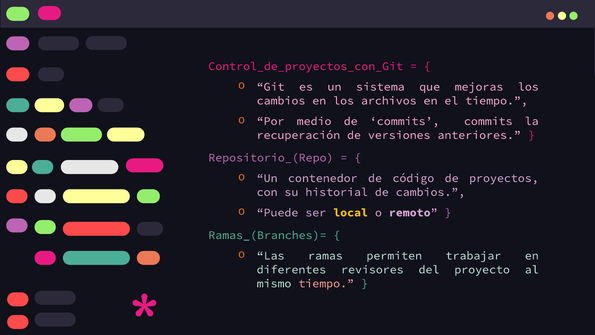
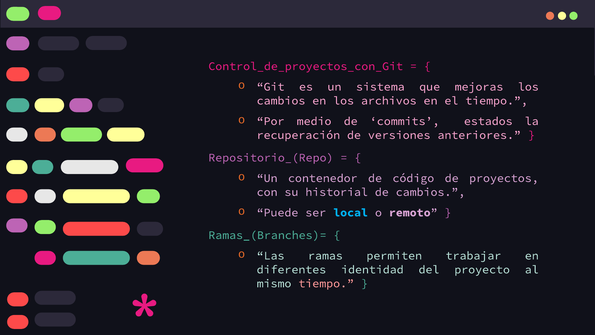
commits commits: commits -> estados
local colour: yellow -> light blue
revisores: revisores -> identidad
